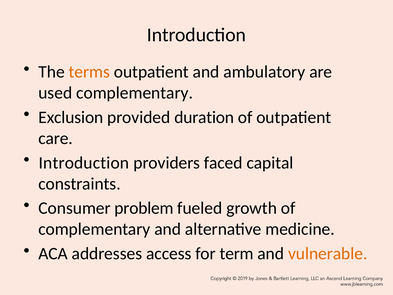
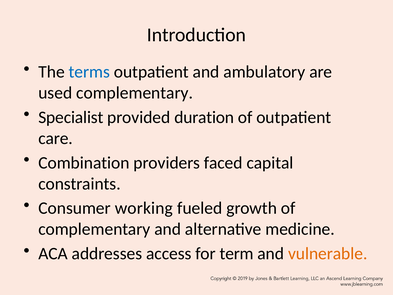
terms colour: orange -> blue
Exclusion: Exclusion -> Specialist
Introduction at (84, 163): Introduction -> Combination
problem: problem -> working
